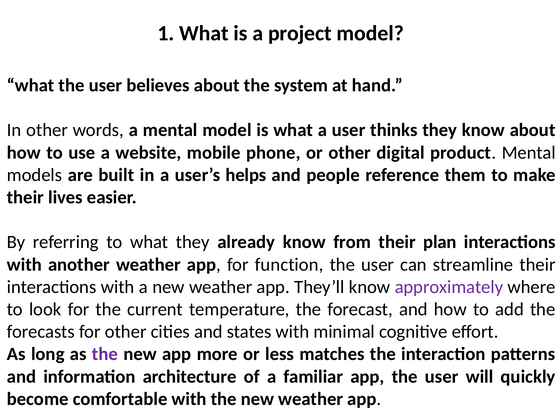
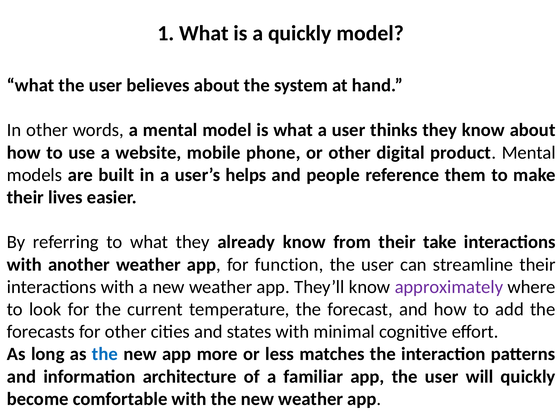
a project: project -> quickly
plan: plan -> take
the at (105, 354) colour: purple -> blue
